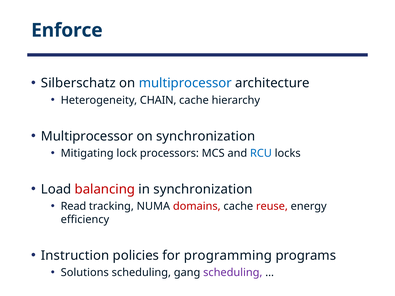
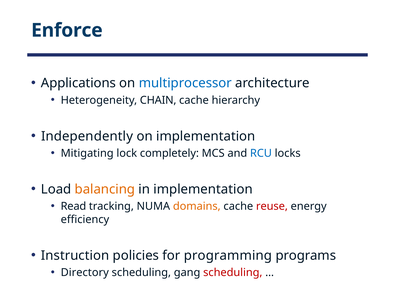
Silberschatz: Silberschatz -> Applications
Multiprocessor at (87, 136): Multiprocessor -> Independently
on synchronization: synchronization -> implementation
processors: processors -> completely
balancing colour: red -> orange
in synchronization: synchronization -> implementation
domains colour: red -> orange
Solutions: Solutions -> Directory
scheduling at (233, 273) colour: purple -> red
